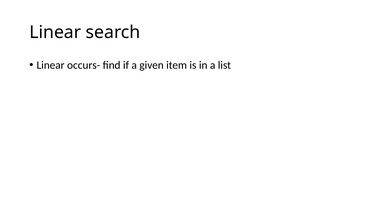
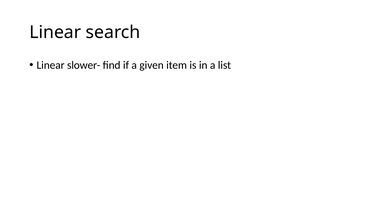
occurs-: occurs- -> slower-
